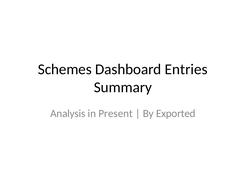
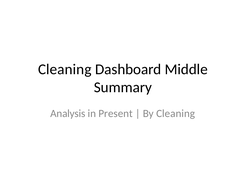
Schemes at (65, 69): Schemes -> Cleaning
Entries: Entries -> Middle
By Exported: Exported -> Cleaning
